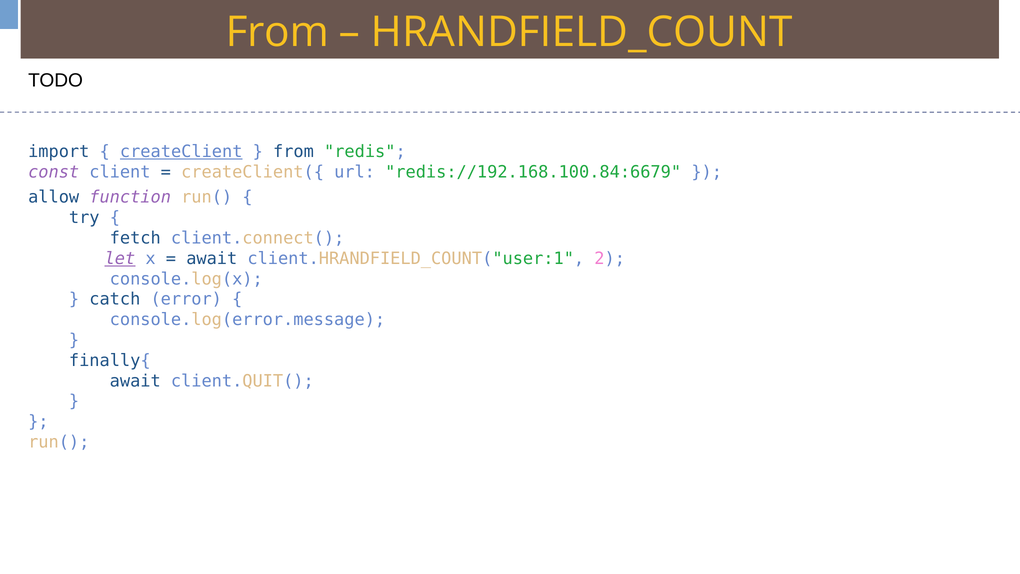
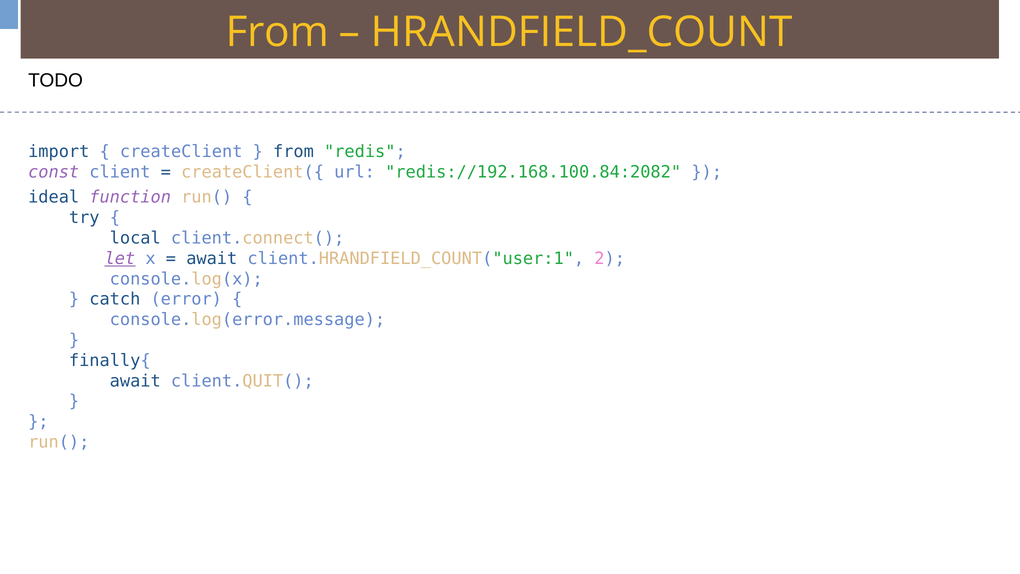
createClient underline: present -> none
redis://192.168.100.84:6679: redis://192.168.100.84:6679 -> redis://192.168.100.84:2082
allow: allow -> ideal
fetch: fetch -> local
